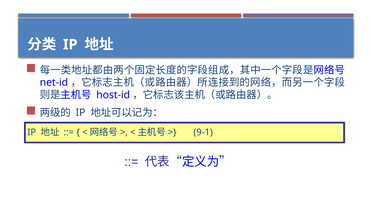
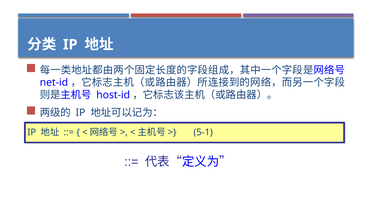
9-1: 9-1 -> 5-1
